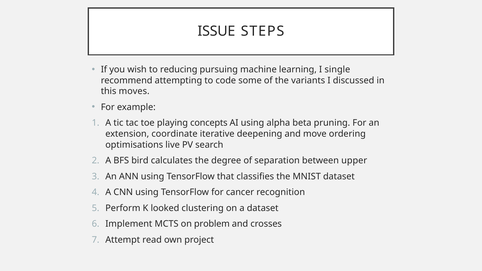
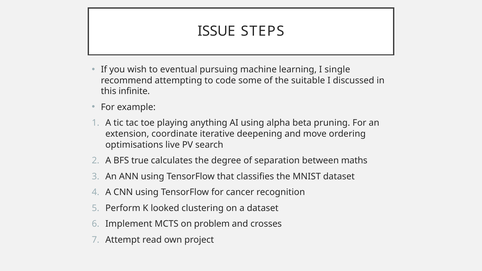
reducing: reducing -> eventual
variants: variants -> suitable
moves: moves -> infinite
concepts: concepts -> anything
bird: bird -> true
upper: upper -> maths
